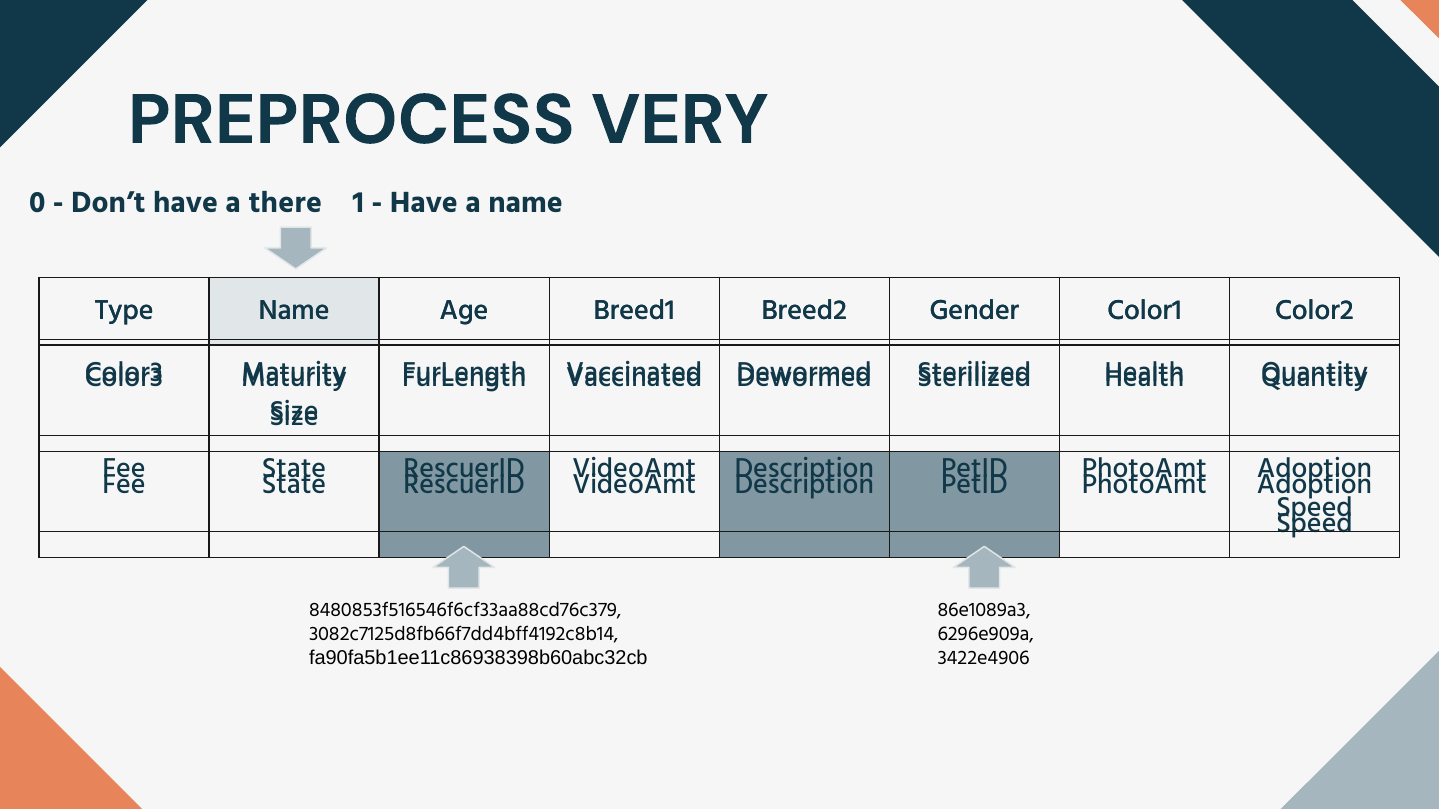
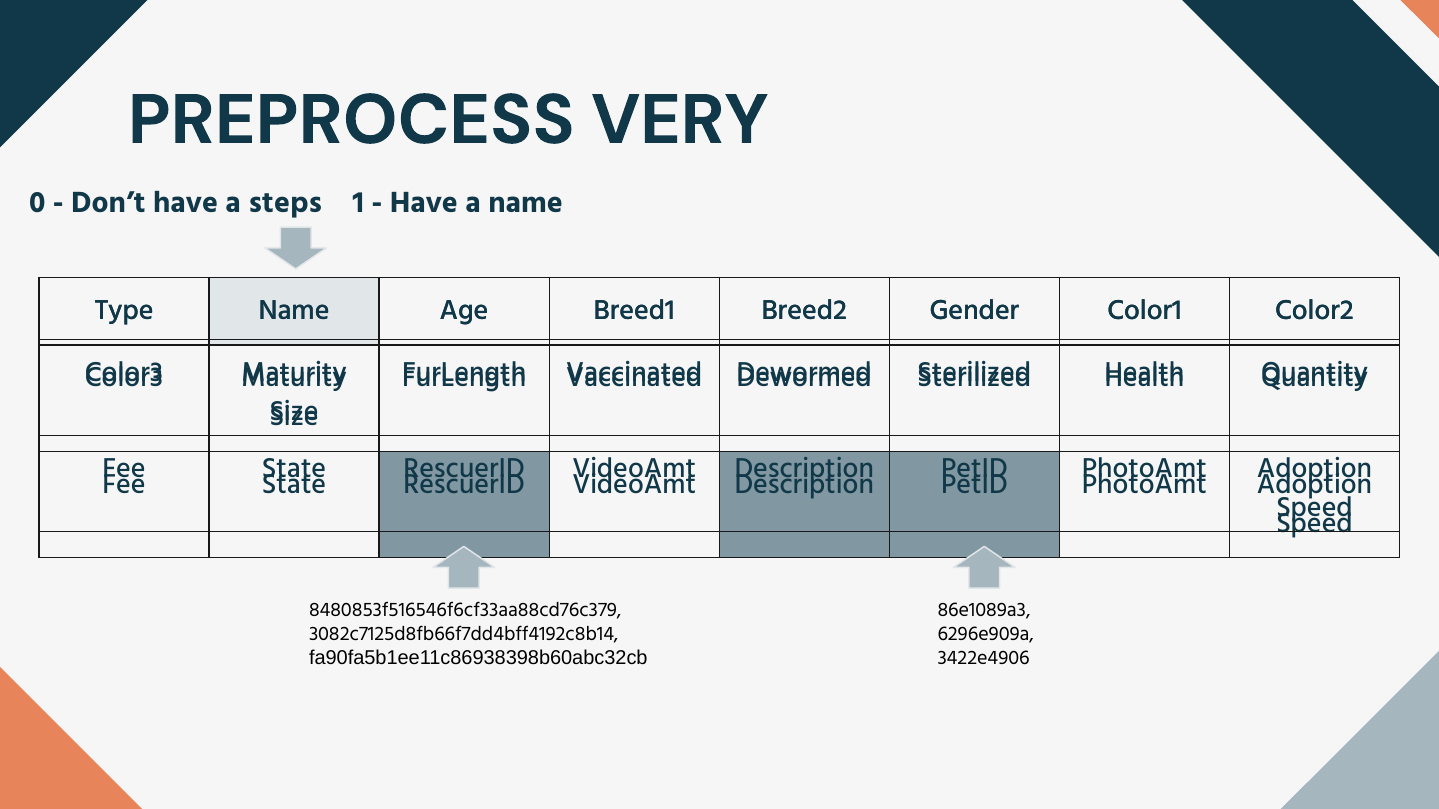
there: there -> steps
